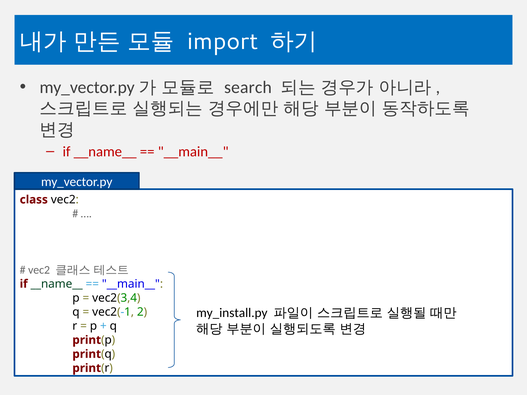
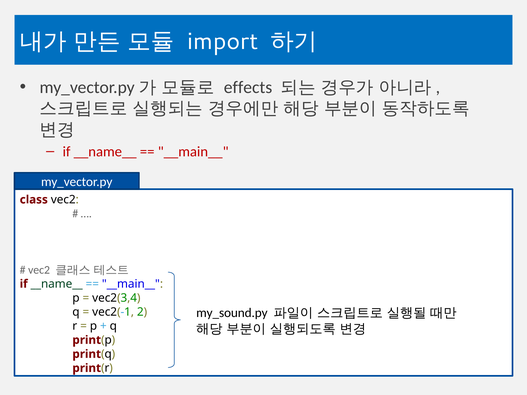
search: search -> effects
my_install.py: my_install.py -> my_sound.py
